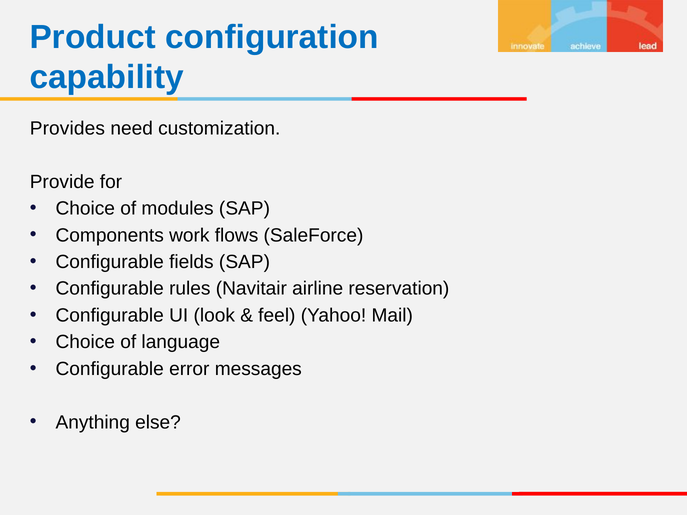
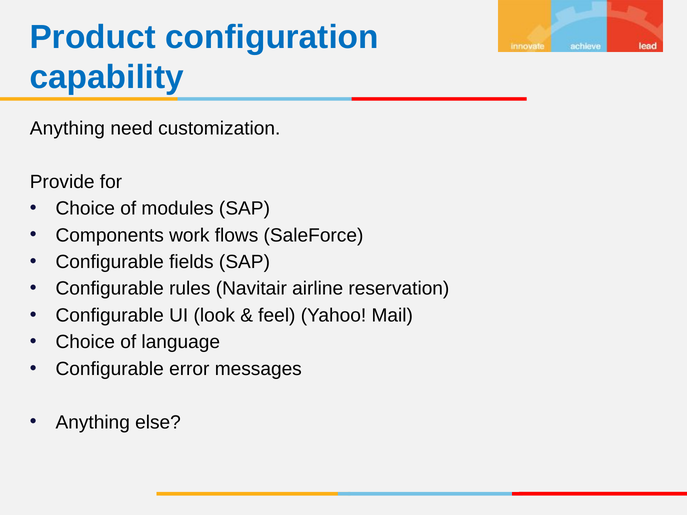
Provides at (67, 128): Provides -> Anything
